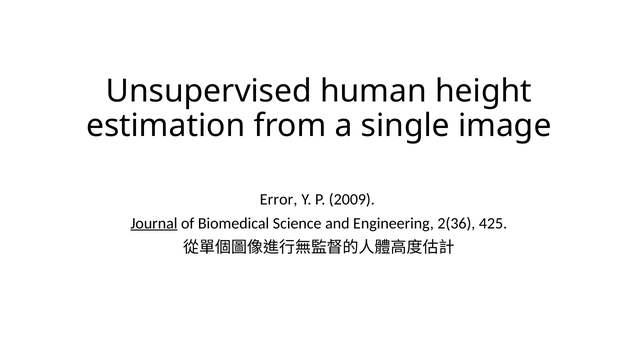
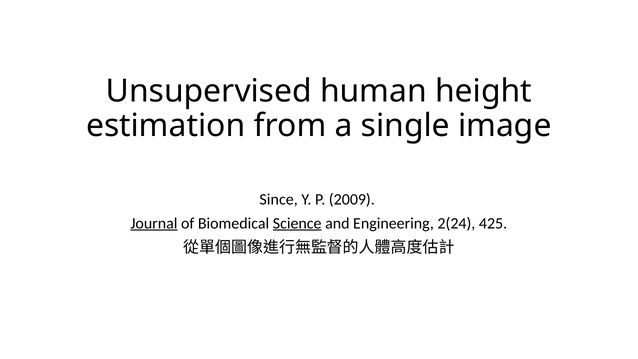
Error: Error -> Since
Science underline: none -> present
2(36: 2(36 -> 2(24
